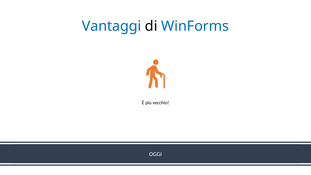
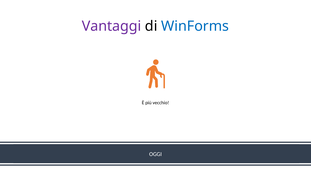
Vantaggi colour: blue -> purple
